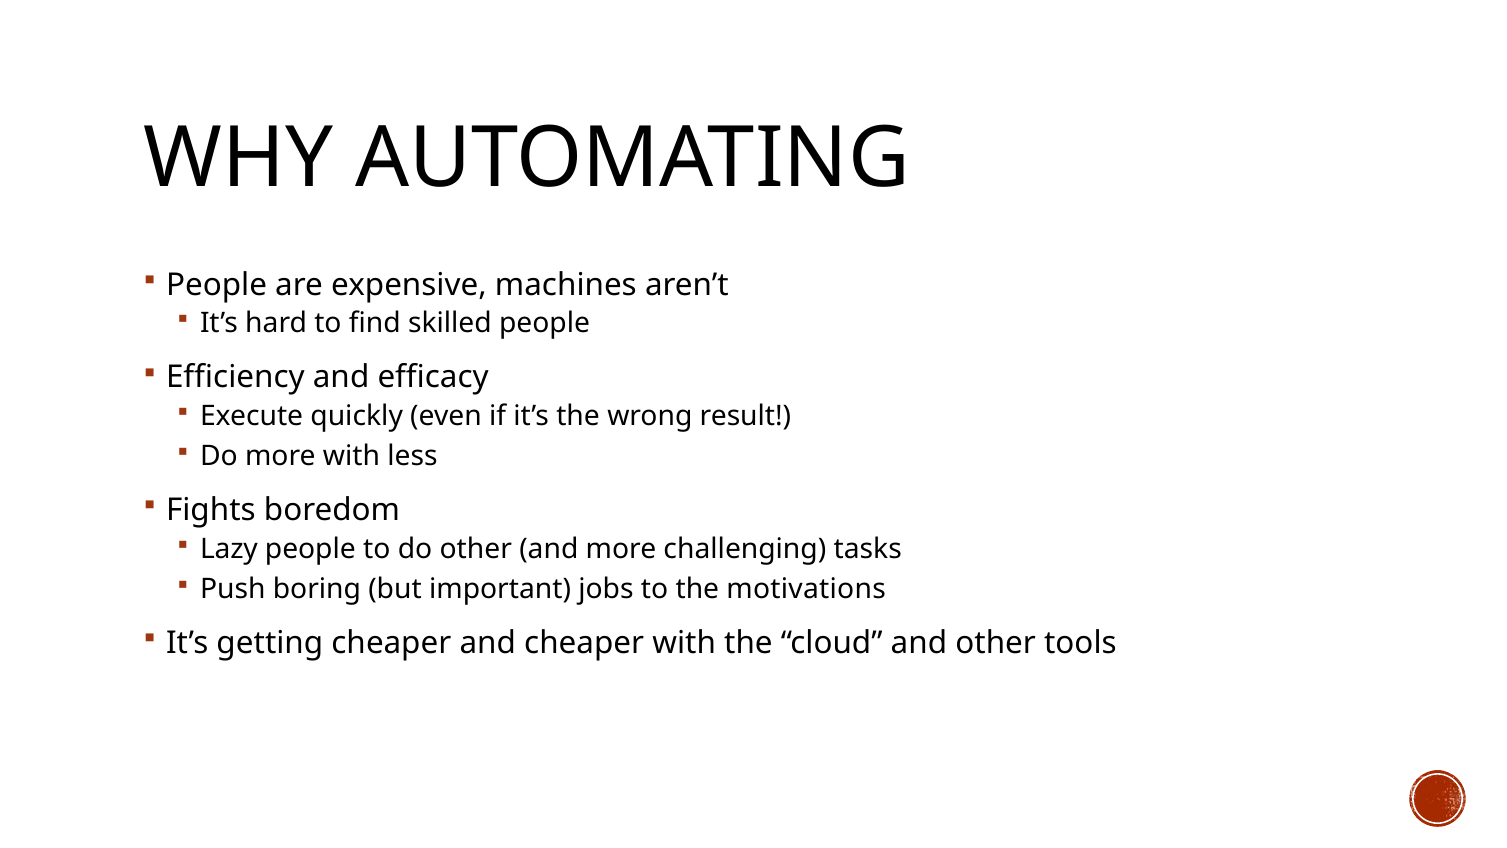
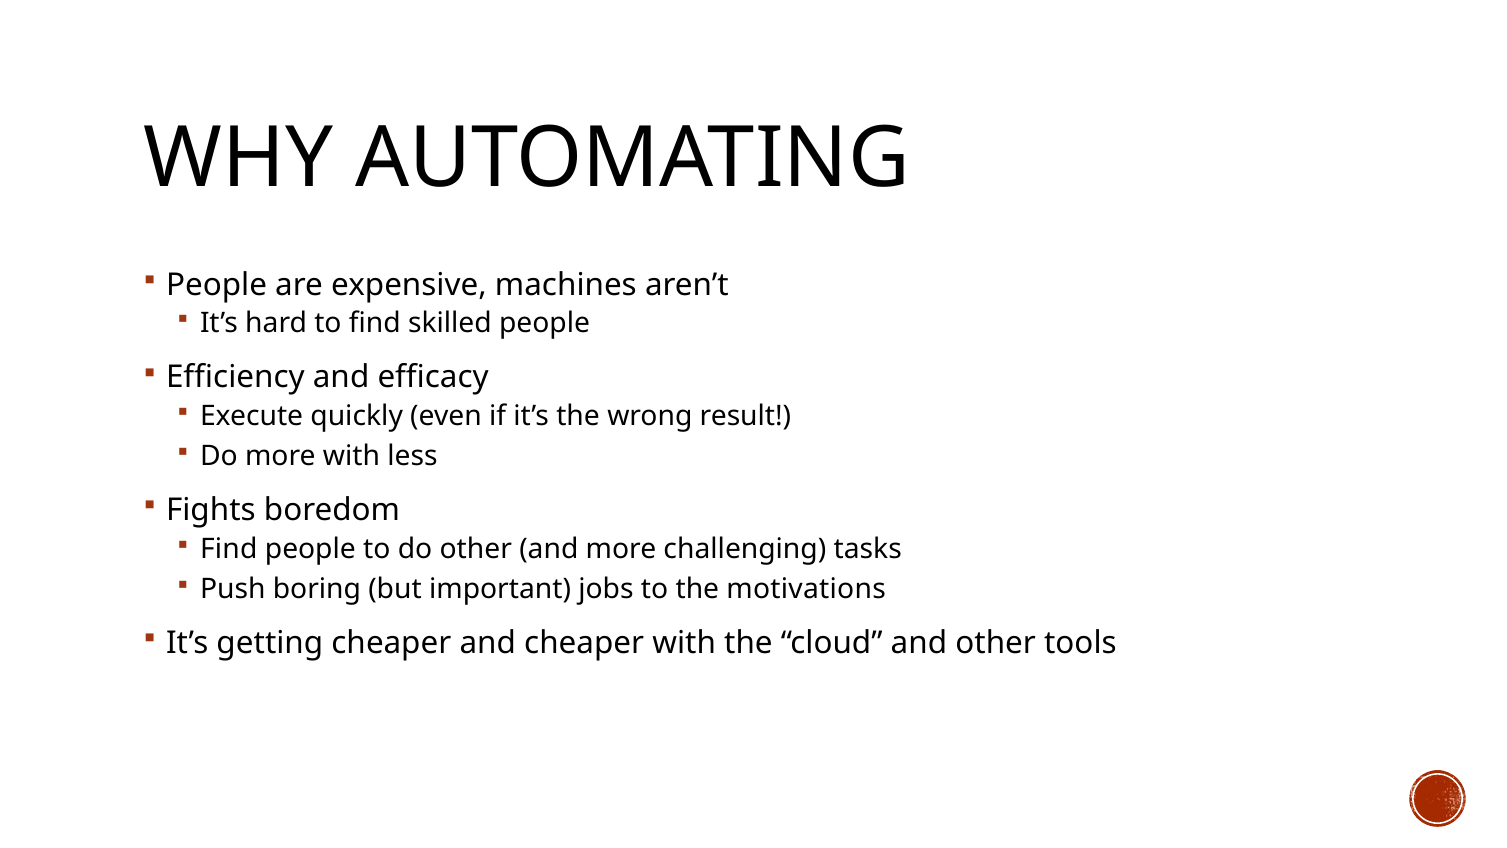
Lazy at (229, 549): Lazy -> Find
